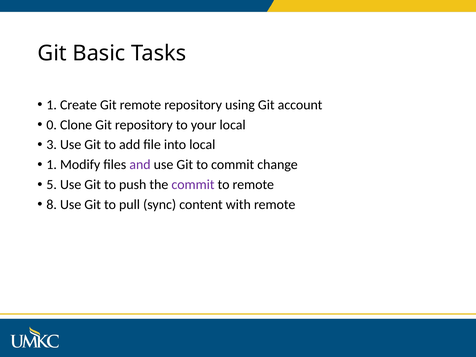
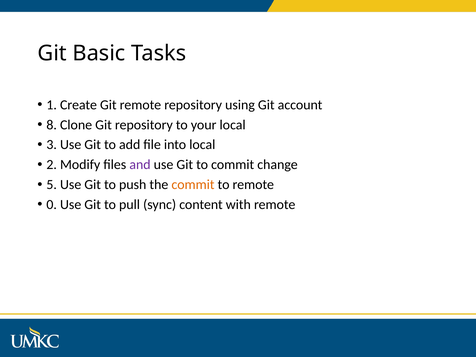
0: 0 -> 8
1 at (52, 165): 1 -> 2
commit at (193, 185) colour: purple -> orange
8: 8 -> 0
